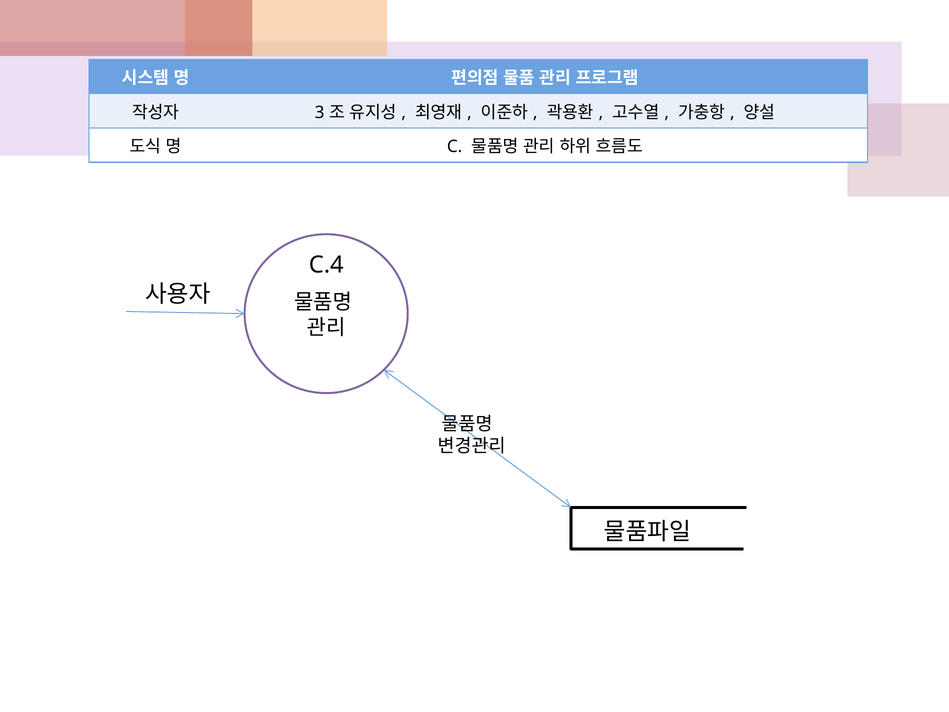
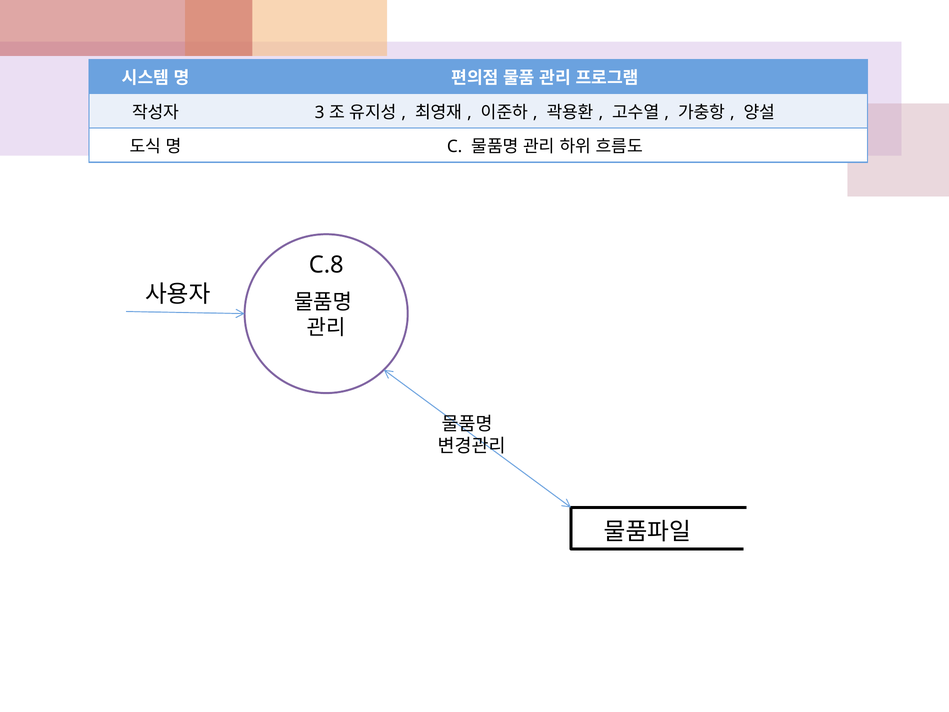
C.4: C.4 -> C.8
